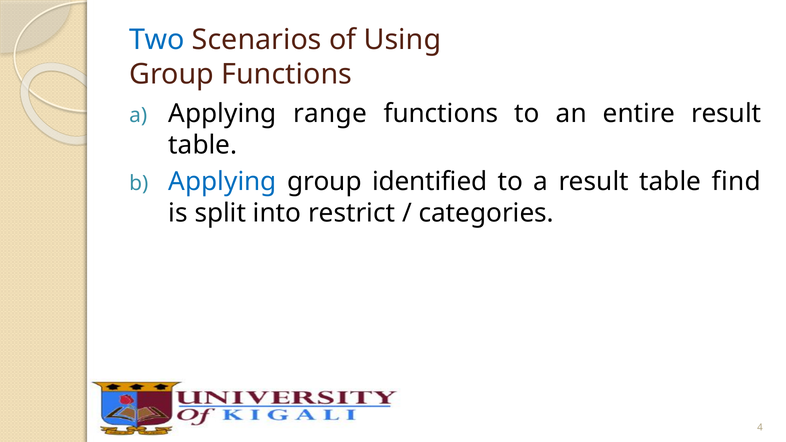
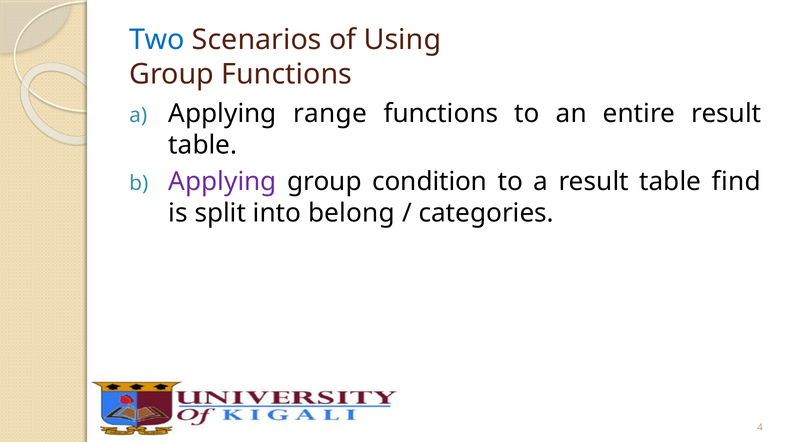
Applying at (223, 182) colour: blue -> purple
identified: identified -> condition
restrict: restrict -> belong
